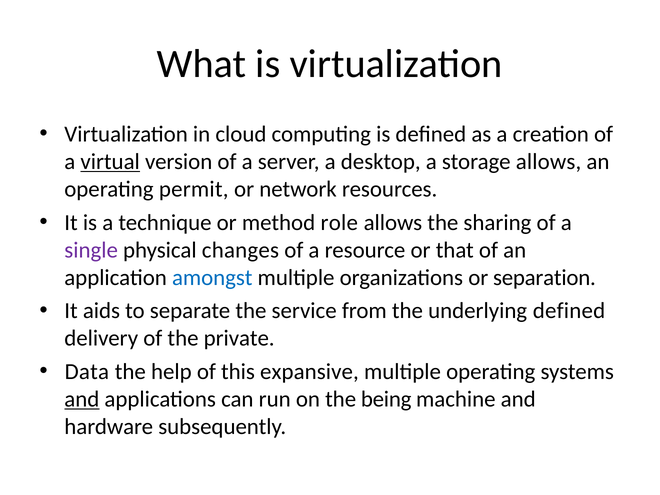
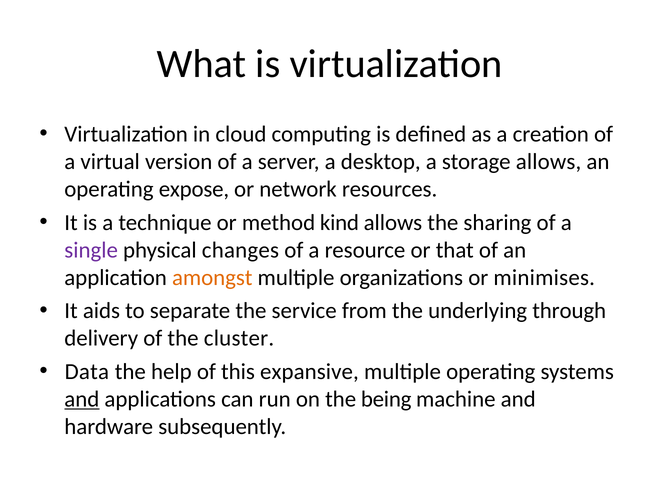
virtual underline: present -> none
permit: permit -> expose
role: role -> kind
amongst colour: blue -> orange
separation: separation -> minimises
underlying defined: defined -> through
private: private -> cluster
